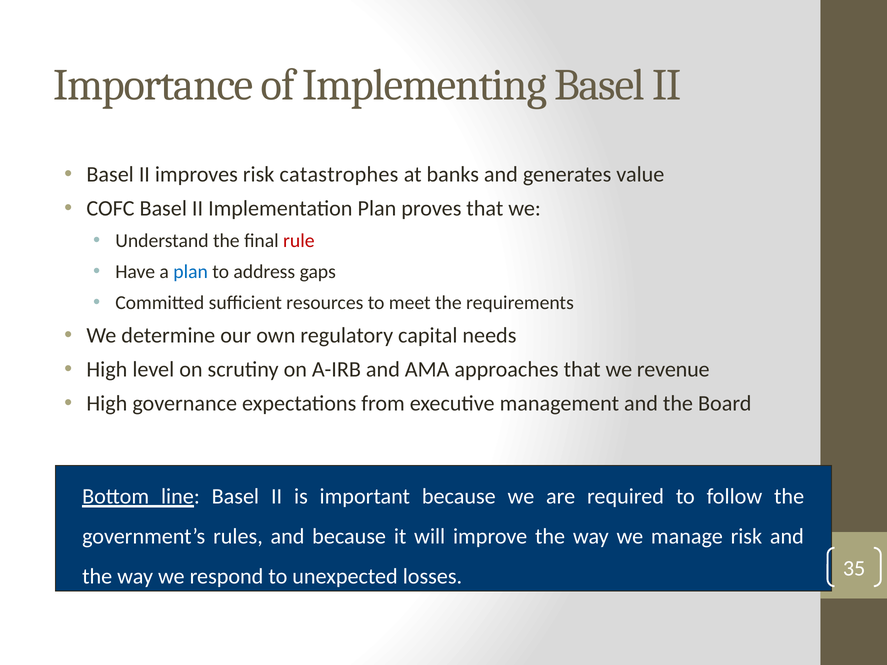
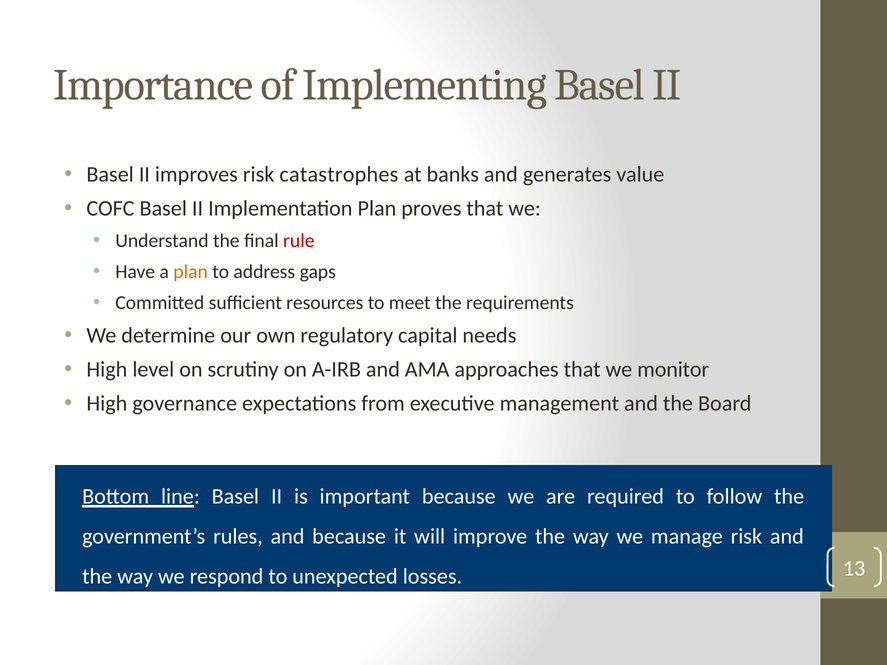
plan at (191, 272) colour: blue -> orange
revenue: revenue -> monitor
35: 35 -> 13
